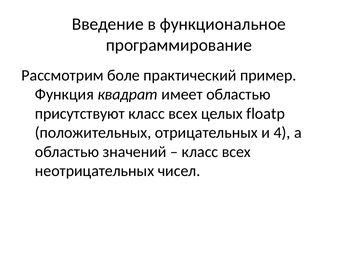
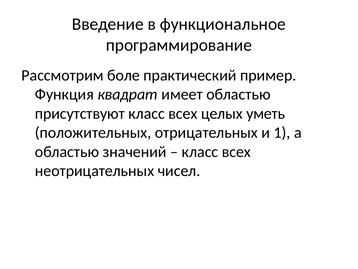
floatp: floatp -> уметь
4: 4 -> 1
